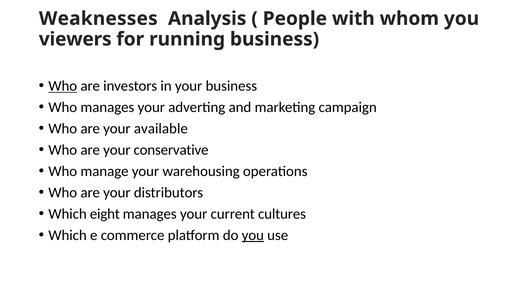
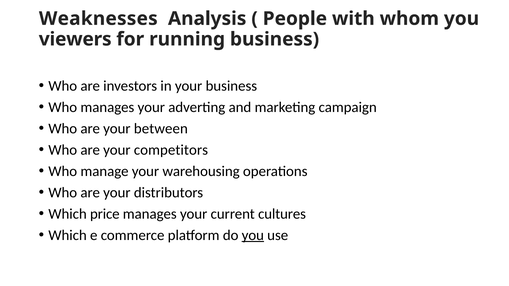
Who at (63, 86) underline: present -> none
available: available -> between
conservative: conservative -> competitors
eight: eight -> price
